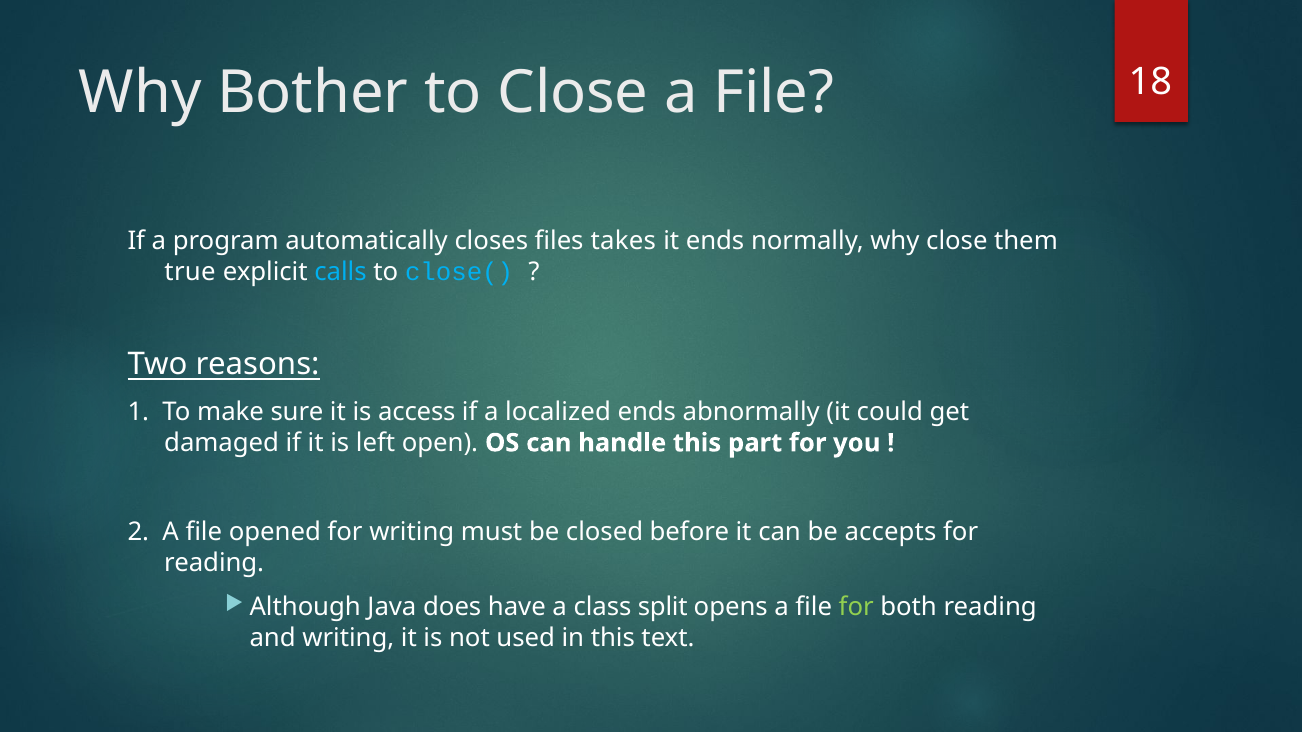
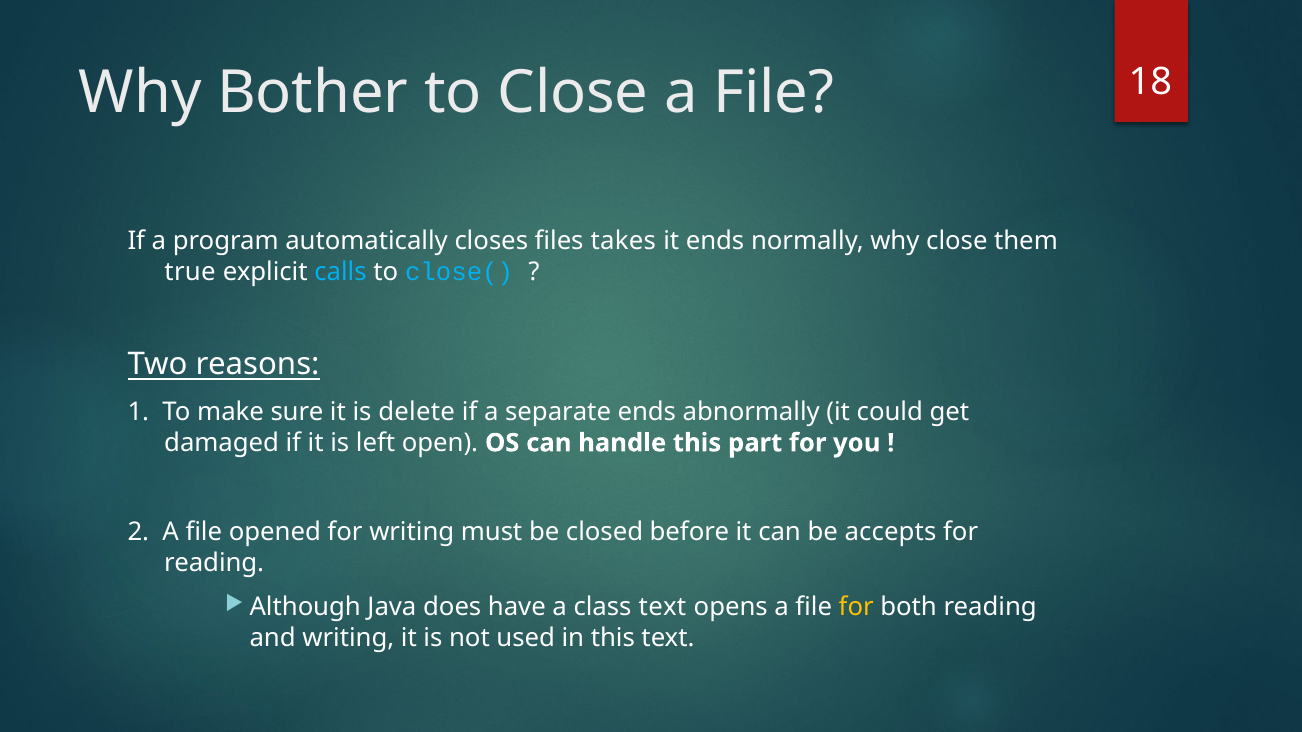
access: access -> delete
localized: localized -> separate
class split: split -> text
for at (856, 607) colour: light green -> yellow
